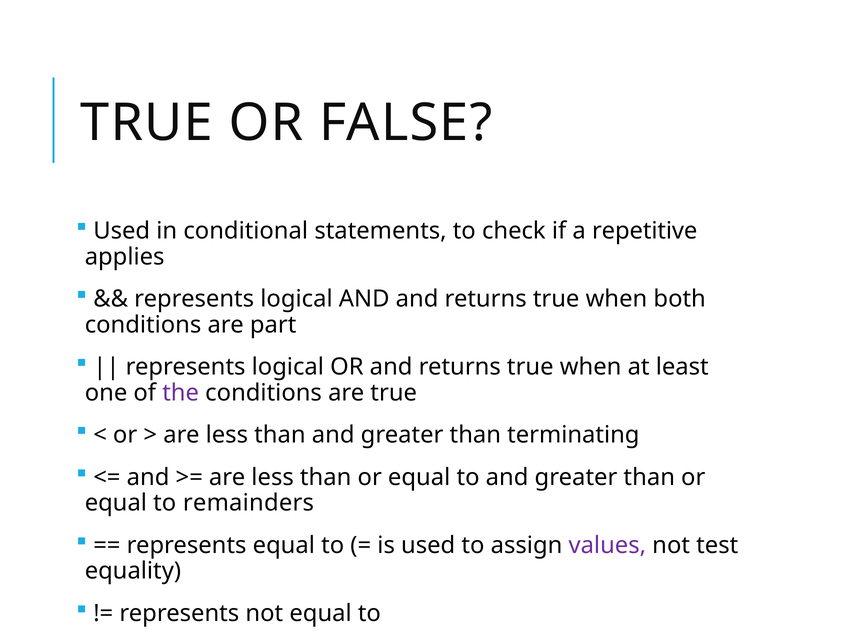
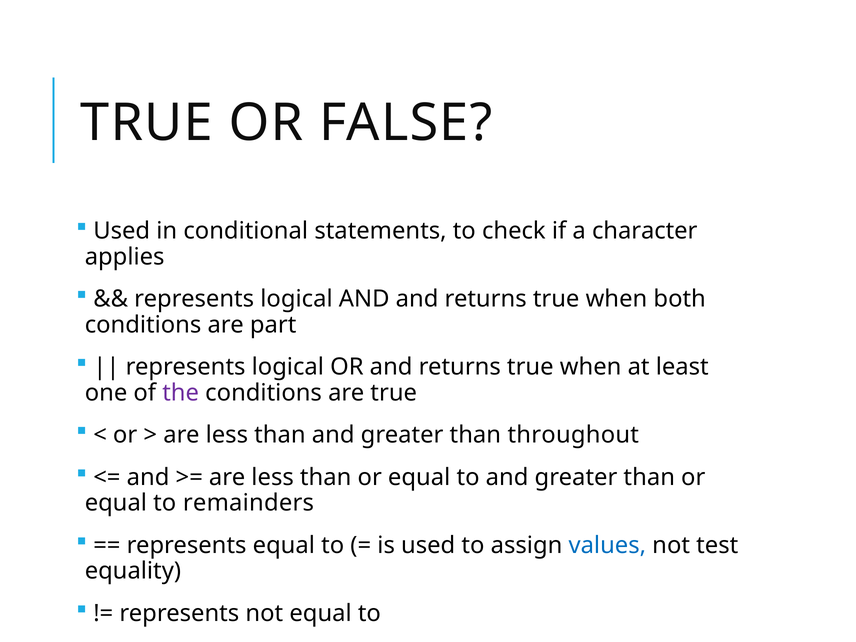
repetitive: repetitive -> character
terminating: terminating -> throughout
values colour: purple -> blue
